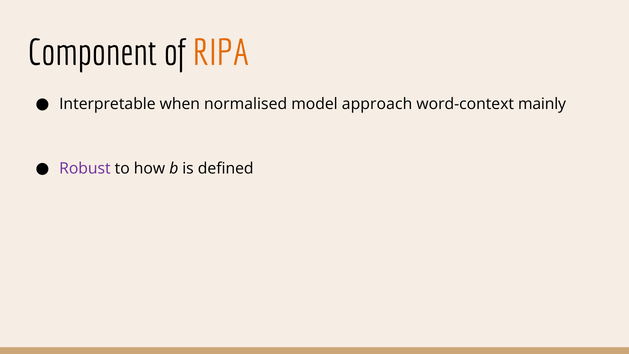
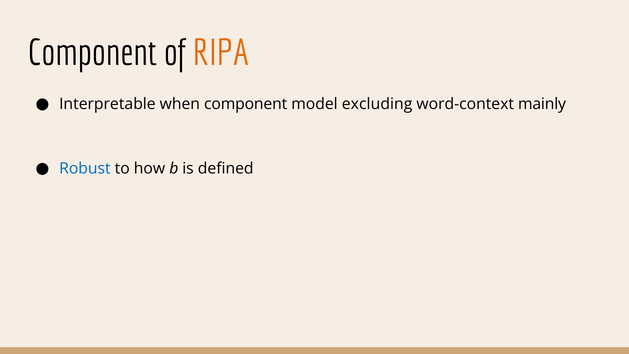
when normalised: normalised -> component
approach: approach -> excluding
Robust colour: purple -> blue
